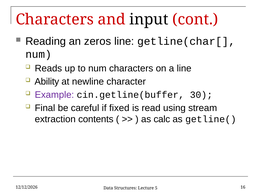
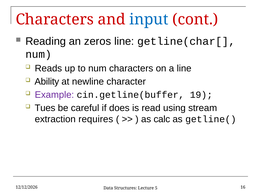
input colour: black -> blue
30: 30 -> 19
Final: Final -> Tues
fixed: fixed -> does
contents: contents -> requires
